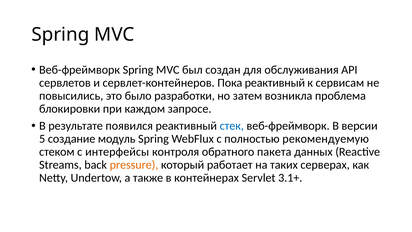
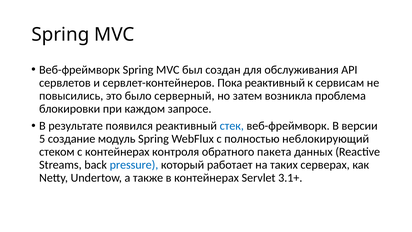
разработки: разработки -> серверный
рекомендуемую: рекомендуемую -> неблокирующий
с интерфейсы: интерфейсы -> контейнерах
pressure colour: orange -> blue
